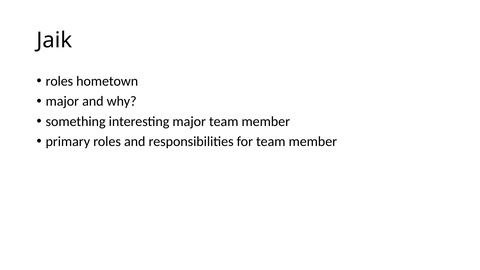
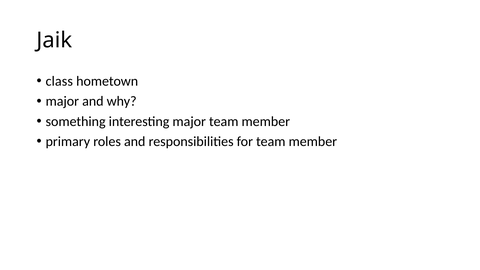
roles at (59, 81): roles -> class
